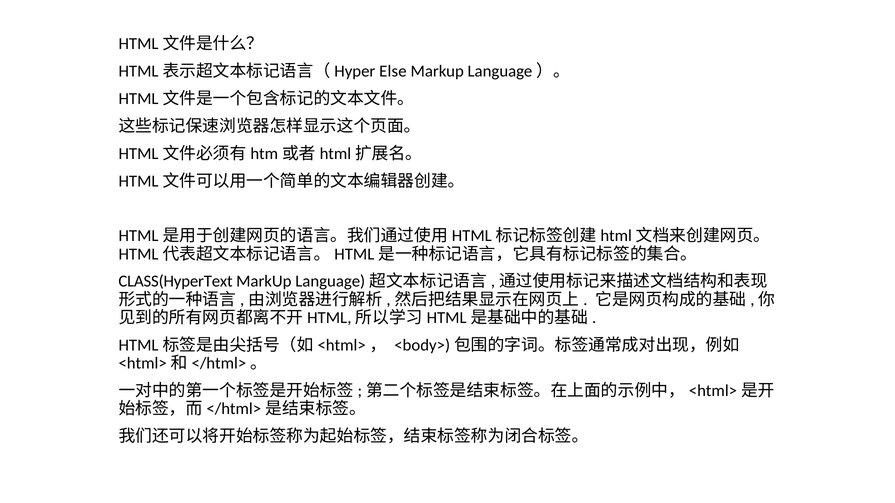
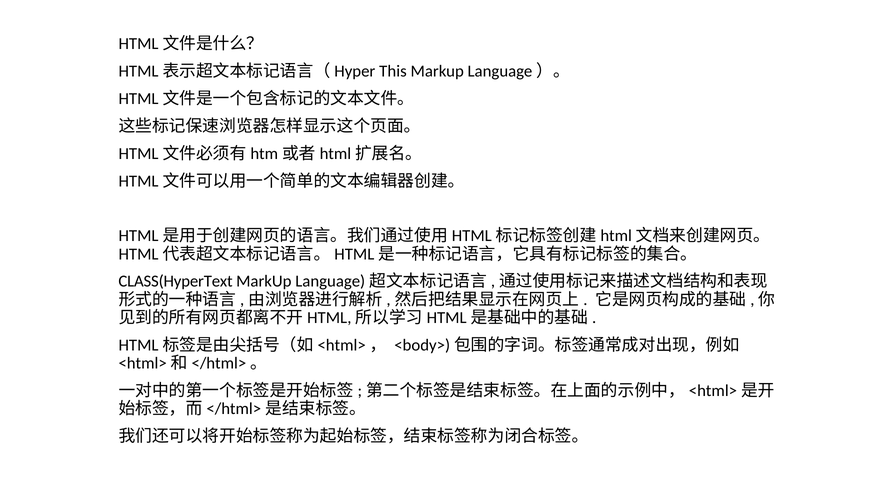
Else: Else -> This
